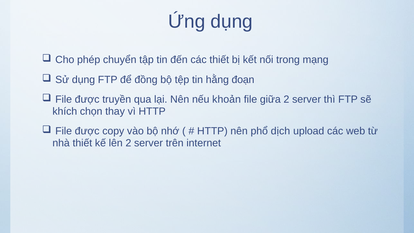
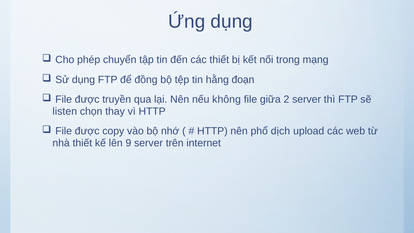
khoản: khoản -> không
khích: khích -> listen
lên 2: 2 -> 9
